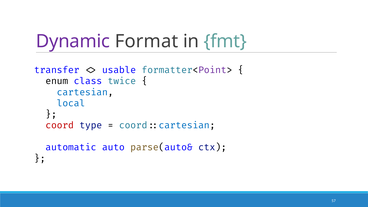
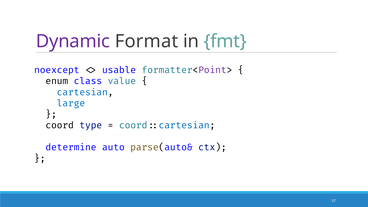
transfer: transfer -> noexcept
twice: twice -> value
local: local -> large
coord colour: red -> black
automatic: automatic -> determine
